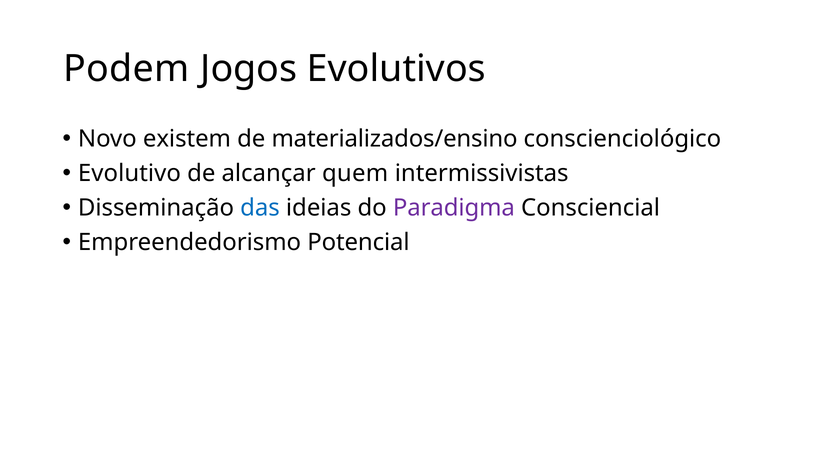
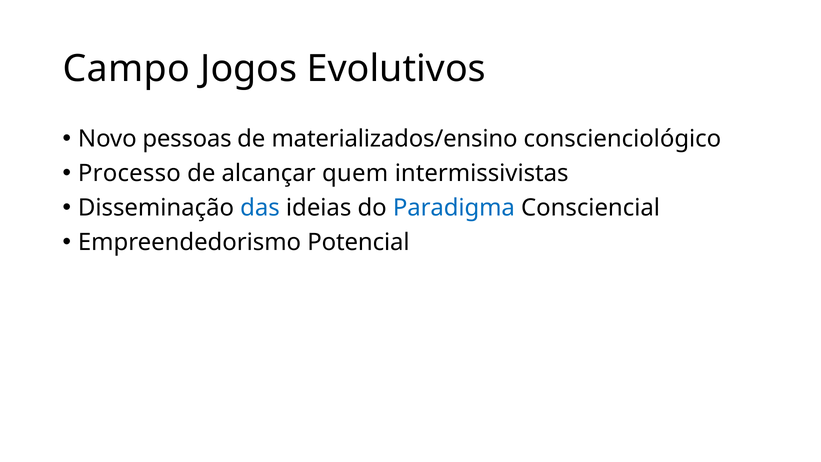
Podem: Podem -> Campo
existem: existem -> pessoas
Evolutivo: Evolutivo -> Processo
Paradigma colour: purple -> blue
